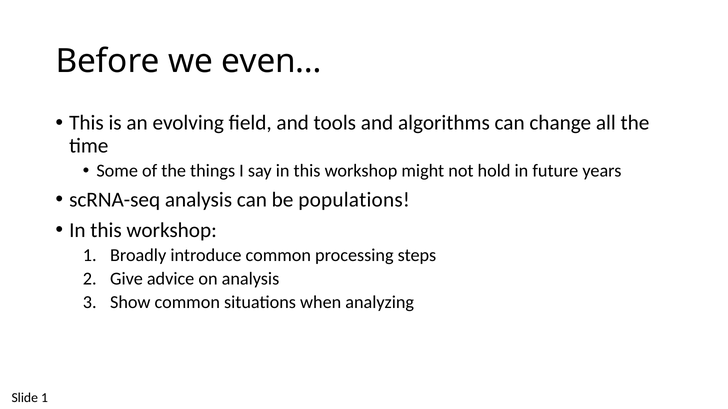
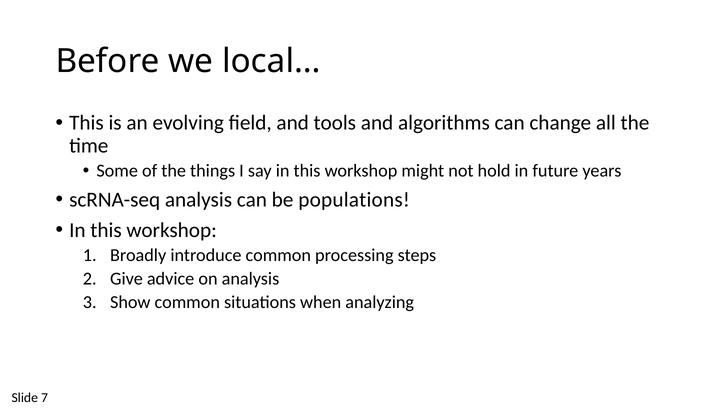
even…: even… -> local…
Slide 1: 1 -> 7
